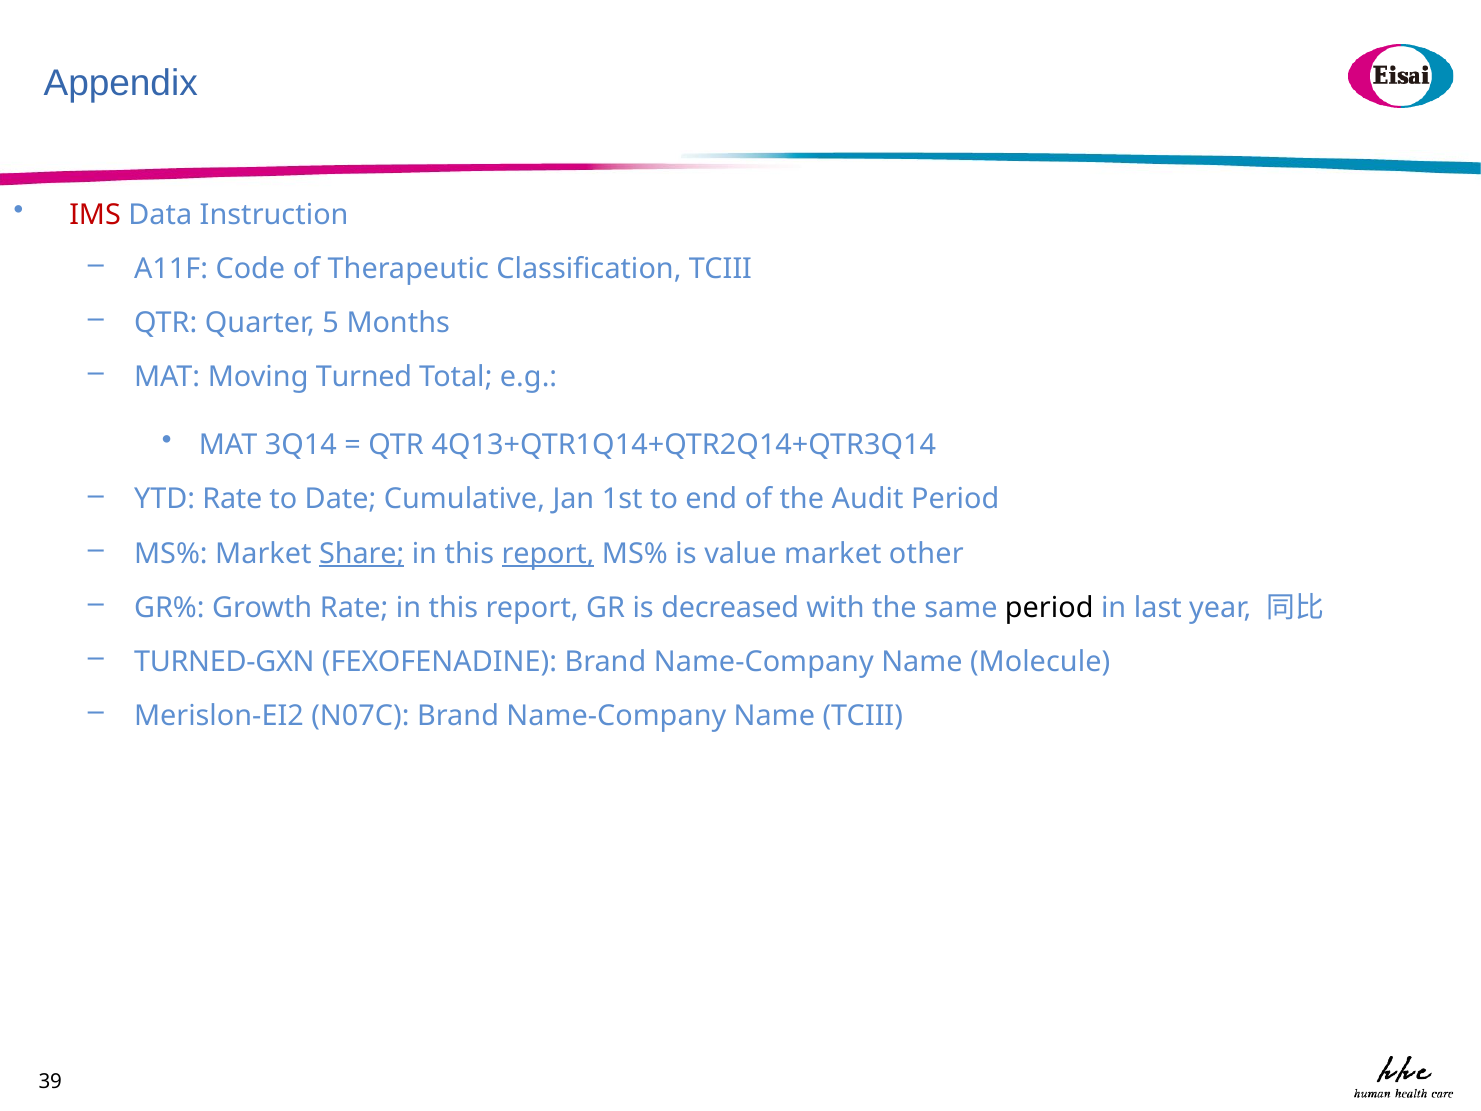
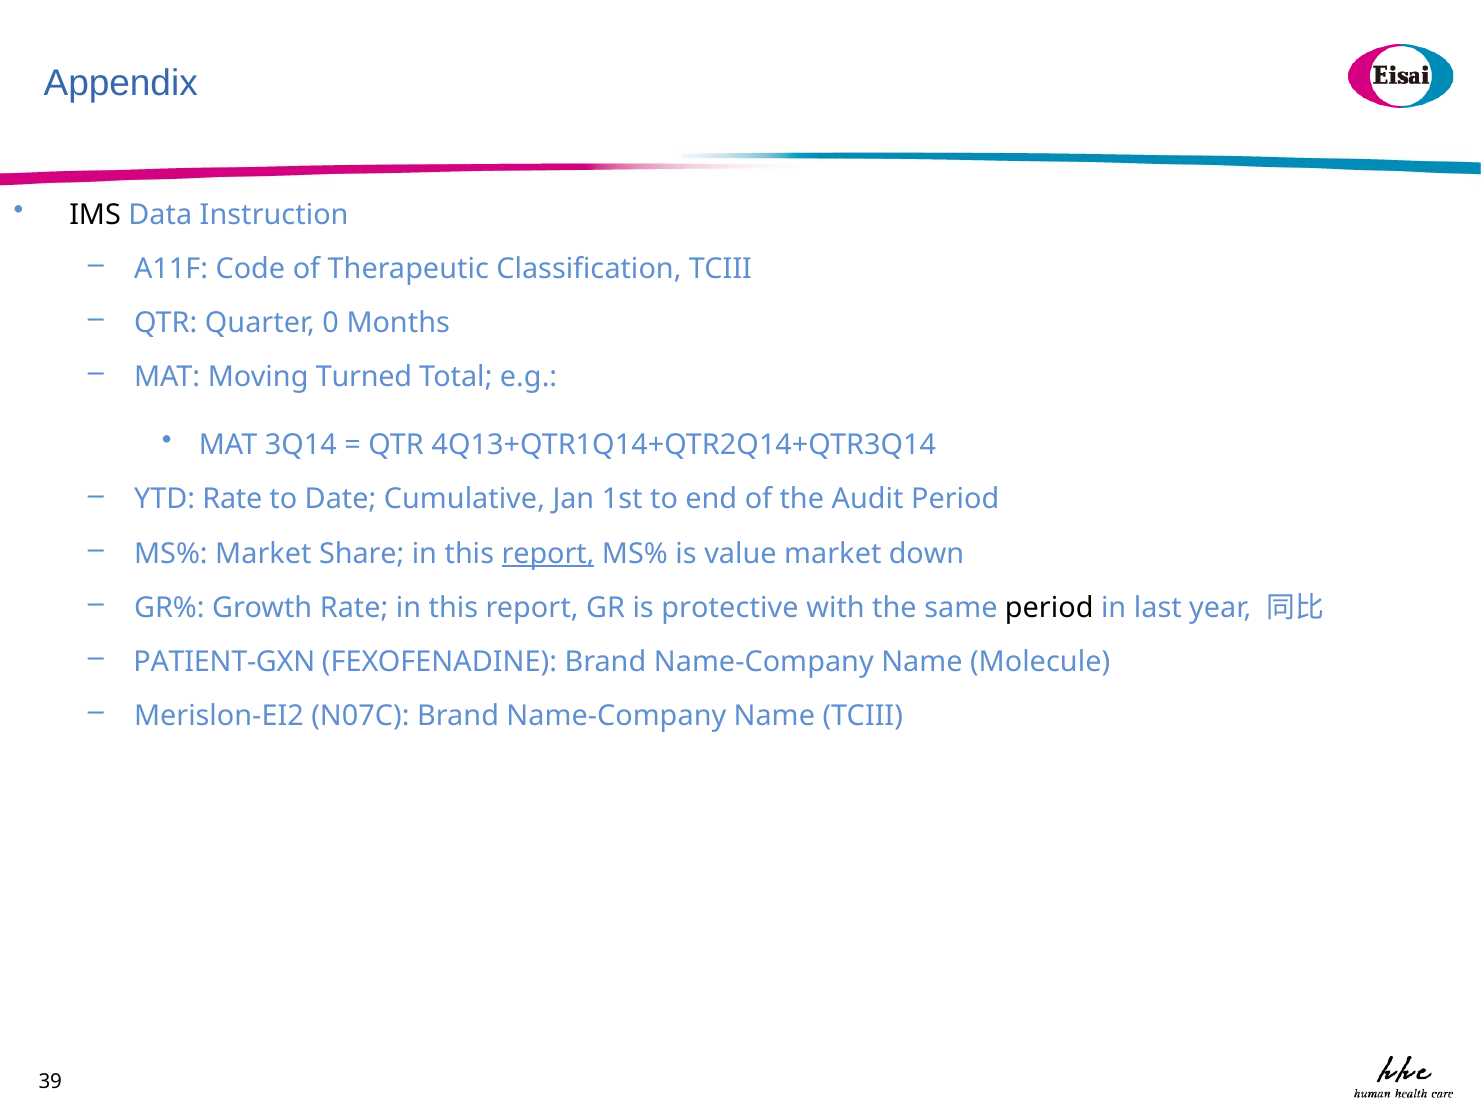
IMS colour: red -> black
5: 5 -> 0
Share underline: present -> none
other: other -> down
decreased: decreased -> protective
TURNED-GXN: TURNED-GXN -> PATIENT-GXN
